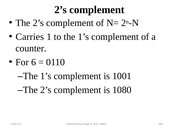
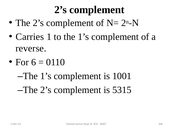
counter: counter -> reverse
1080: 1080 -> 5315
